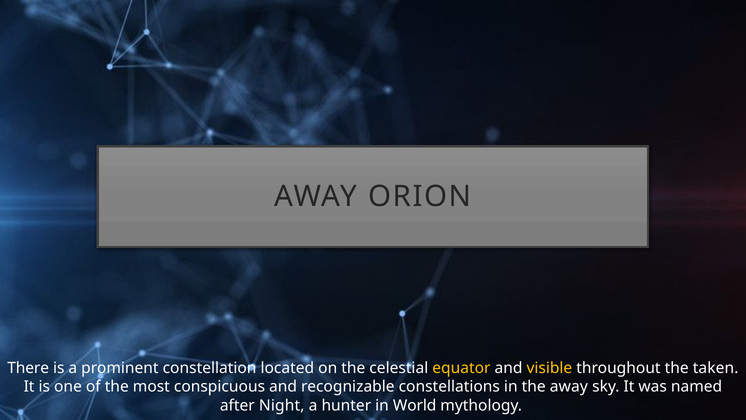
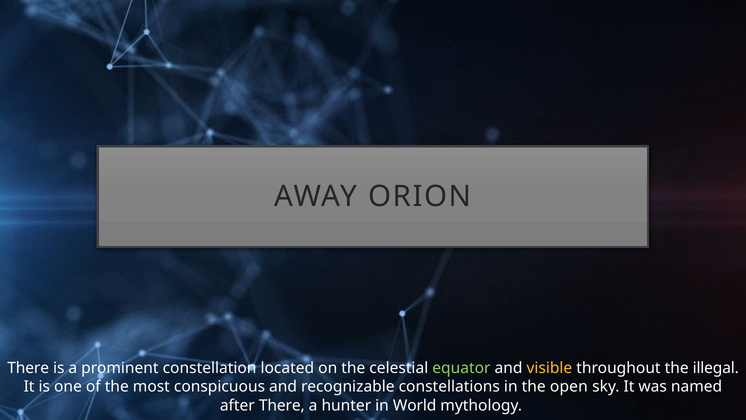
equator colour: yellow -> light green
taken: taken -> illegal
the away: away -> open
after Night: Night -> There
